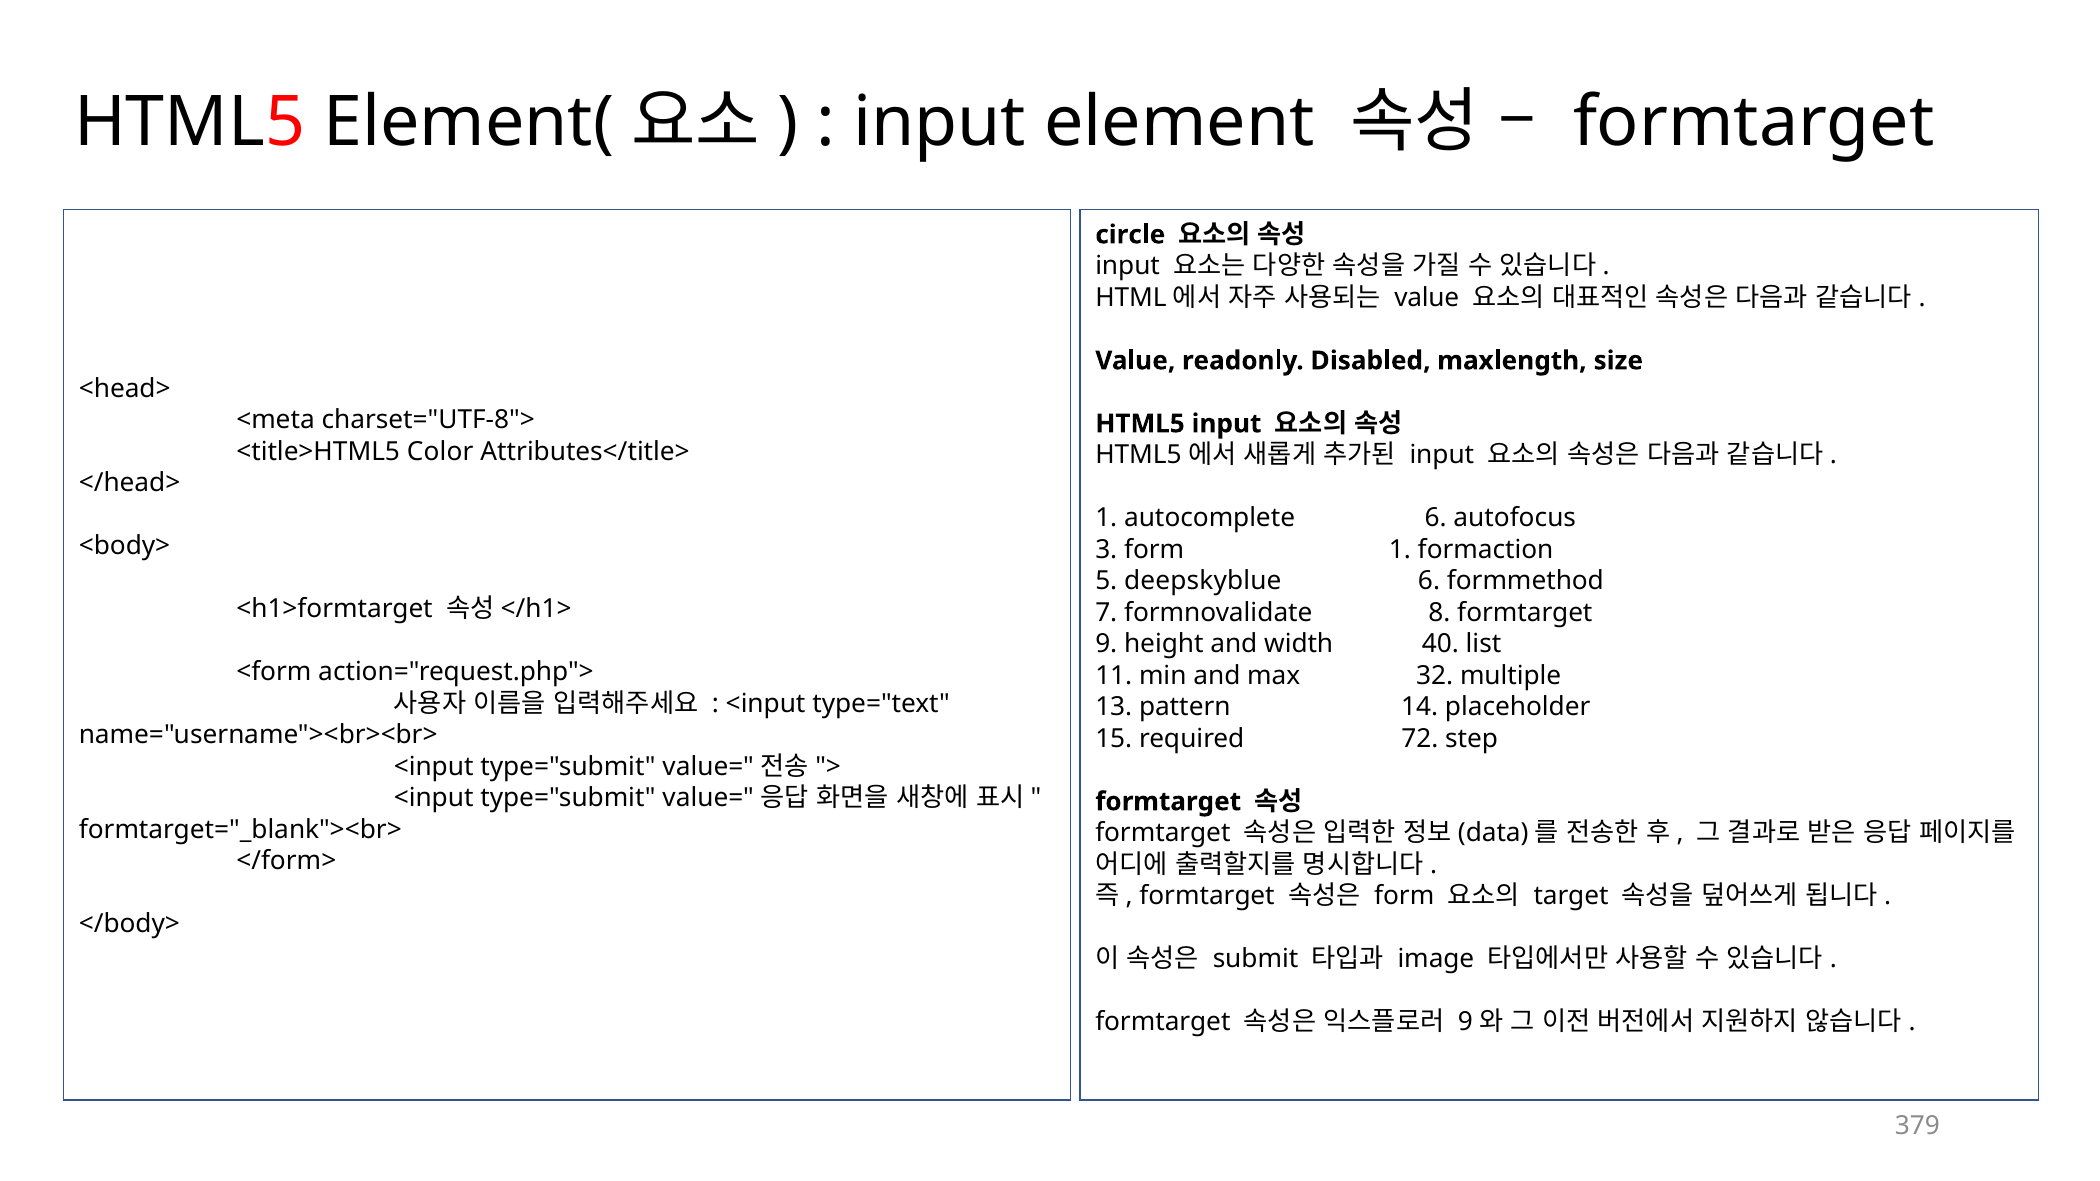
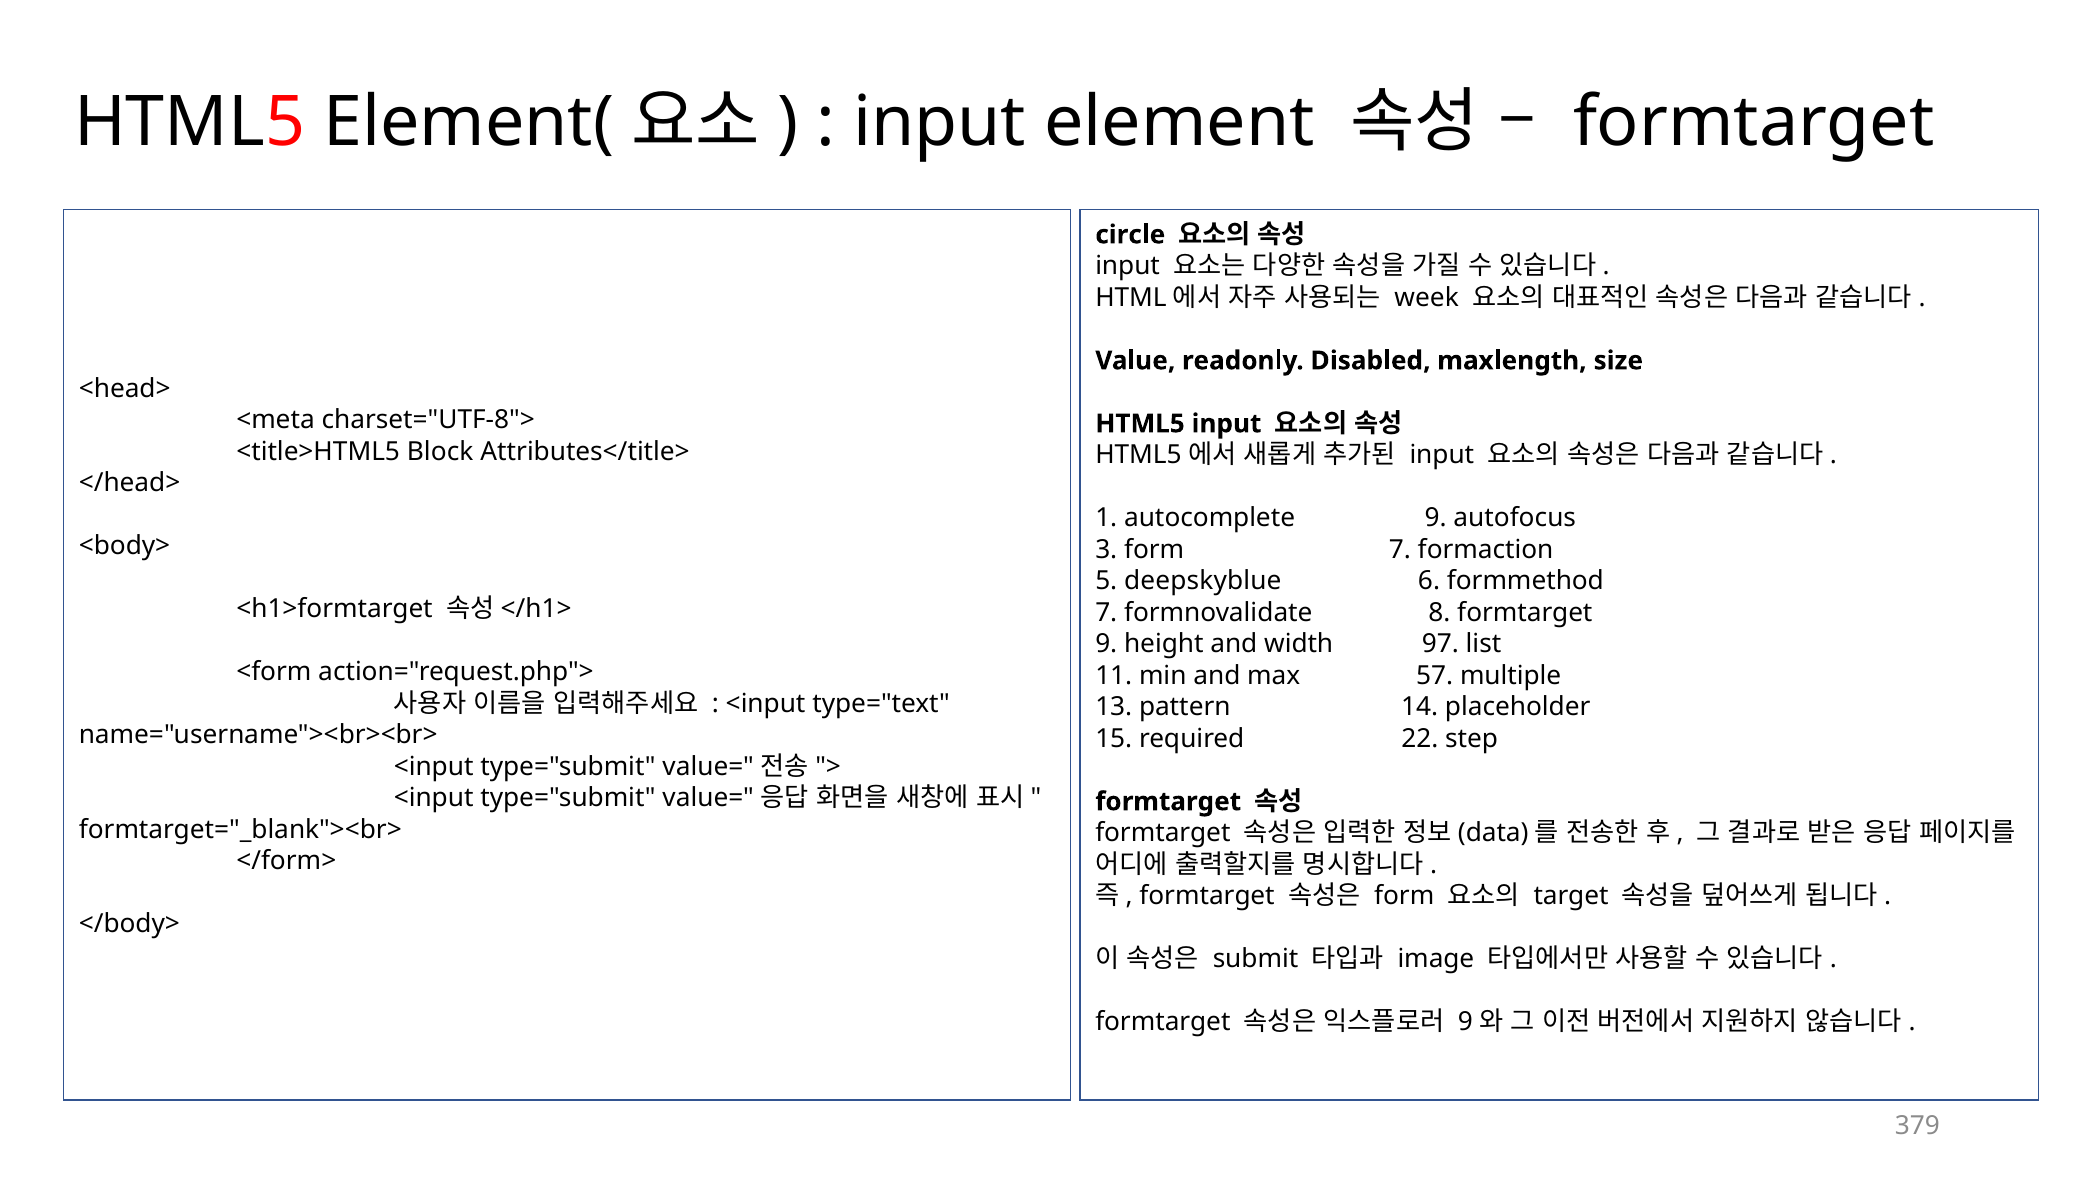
value at (1427, 298): value -> week
Color: Color -> Block
autocomplete 6: 6 -> 9
form 1: 1 -> 7
40: 40 -> 97
32: 32 -> 57
72: 72 -> 22
